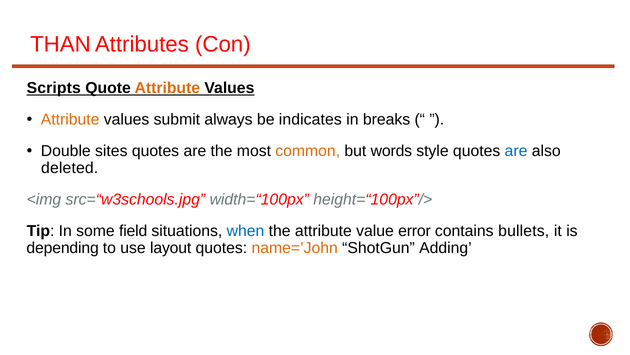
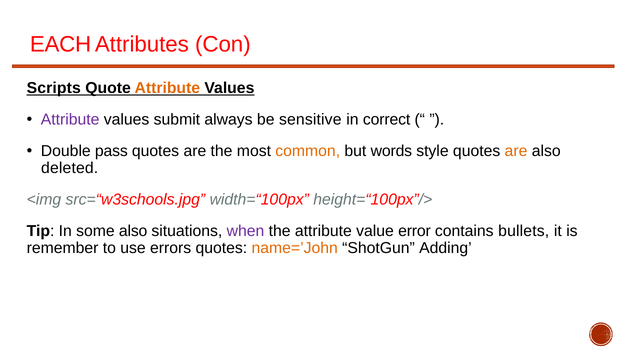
THAN: THAN -> EACH
Attribute at (70, 119) colour: orange -> purple
indicates: indicates -> sensitive
breaks: breaks -> correct
sites: sites -> pass
are at (516, 151) colour: blue -> orange
some field: field -> also
when colour: blue -> purple
depending: depending -> remember
layout: layout -> errors
